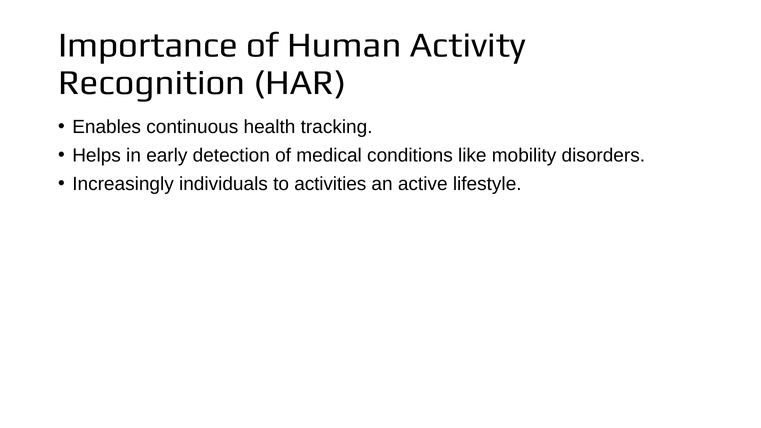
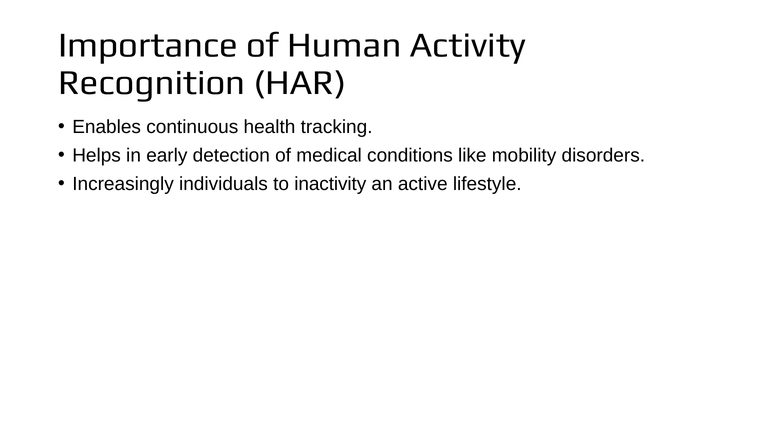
activities: activities -> inactivity
